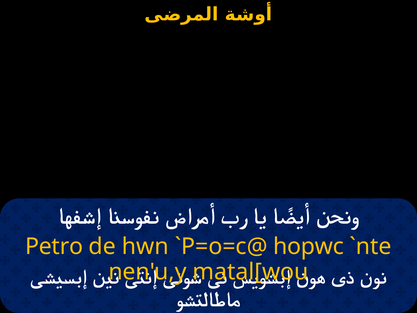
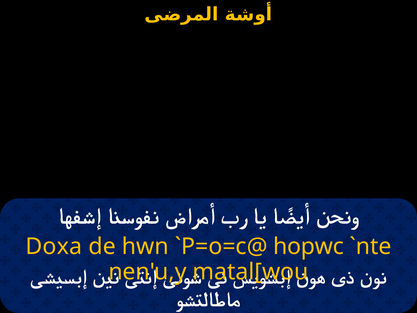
Petro: Petro -> Doxa
